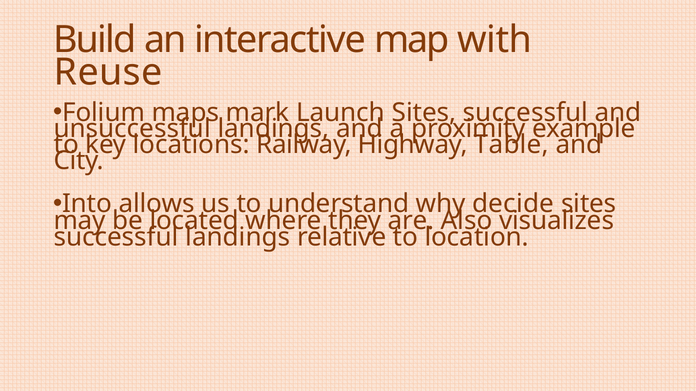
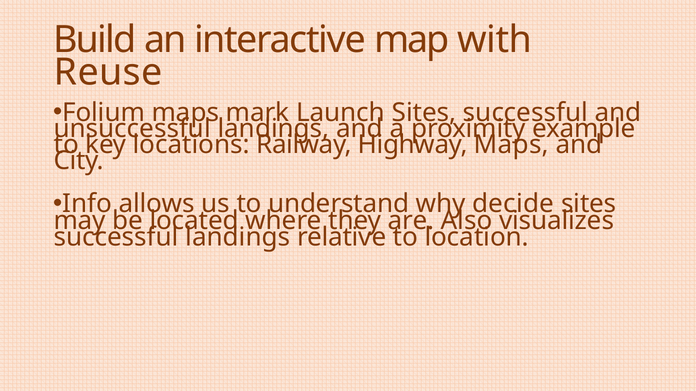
Table at (511, 145): Table -> Maps
Into: Into -> Info
